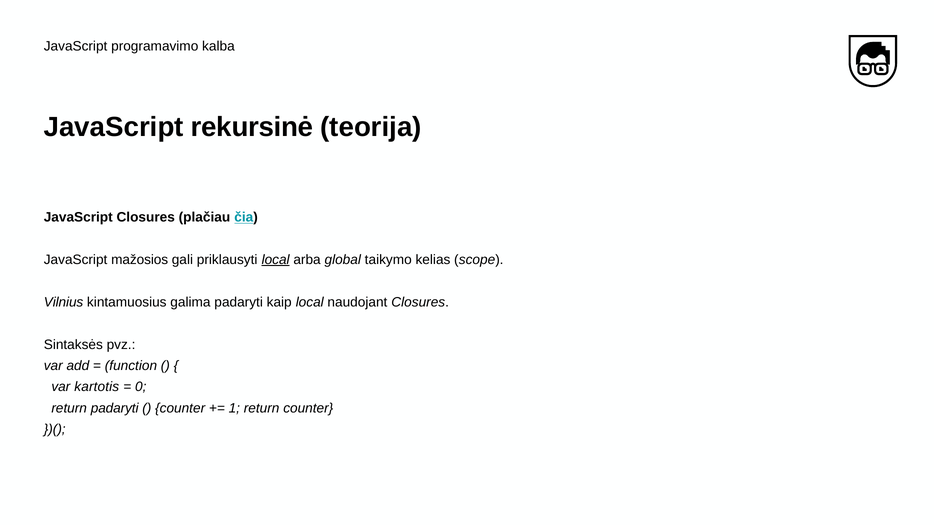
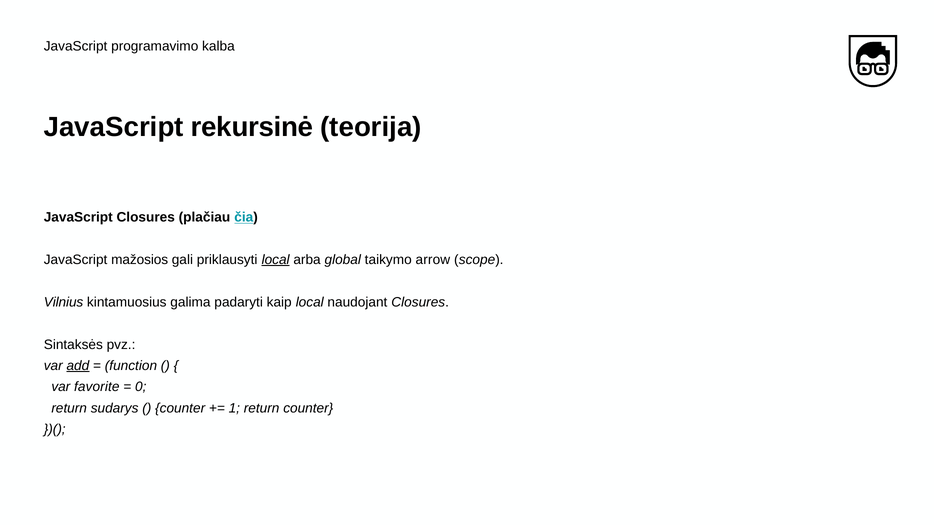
kelias: kelias -> arrow
add underline: none -> present
kartotis: kartotis -> favorite
return padaryti: padaryti -> sudarys
